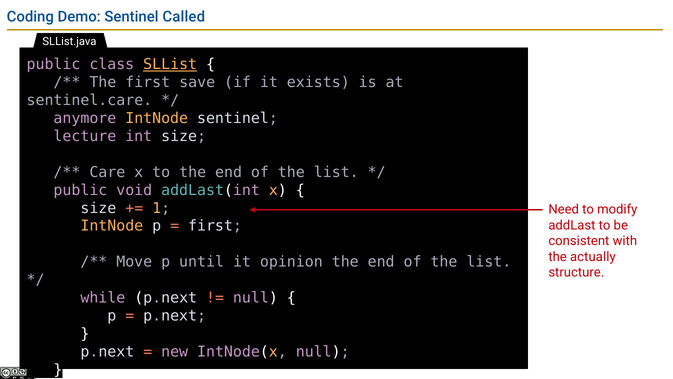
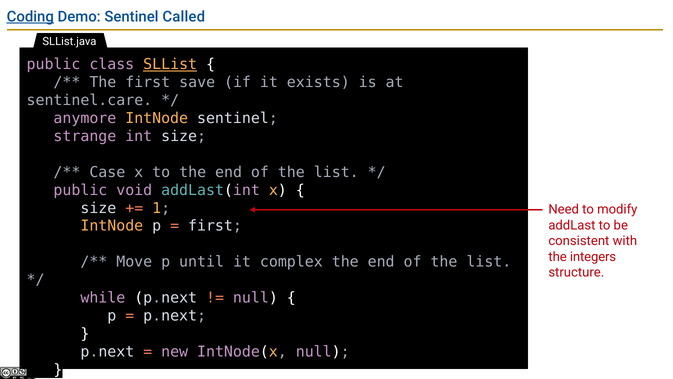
Coding underline: none -> present
lecture: lecture -> strange
Care: Care -> Case
actually: actually -> integers
opinion: opinion -> complex
